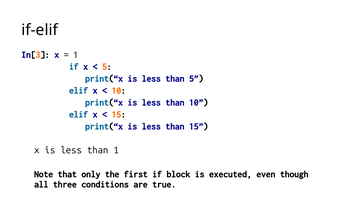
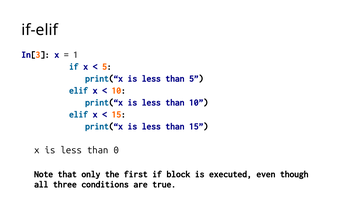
than 1: 1 -> 0
